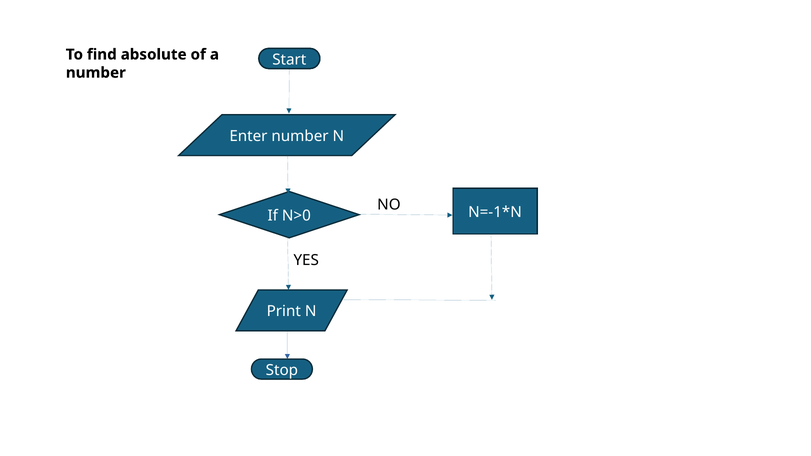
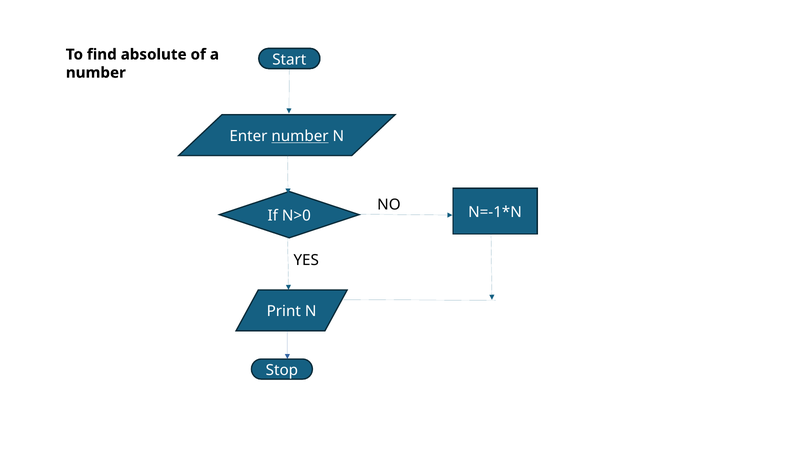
number at (300, 136) underline: none -> present
